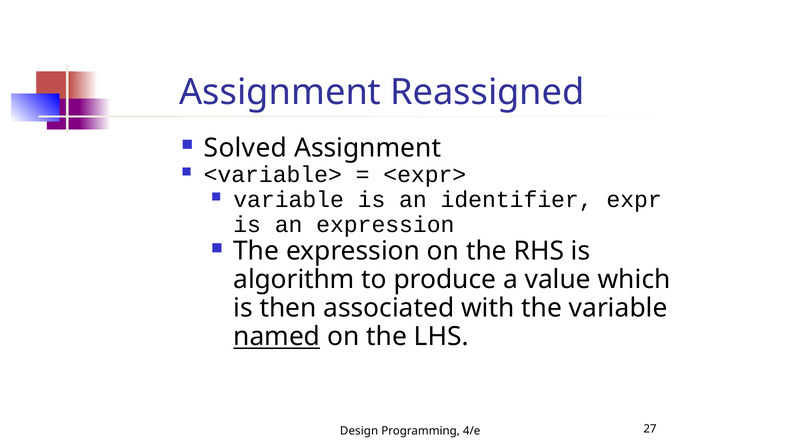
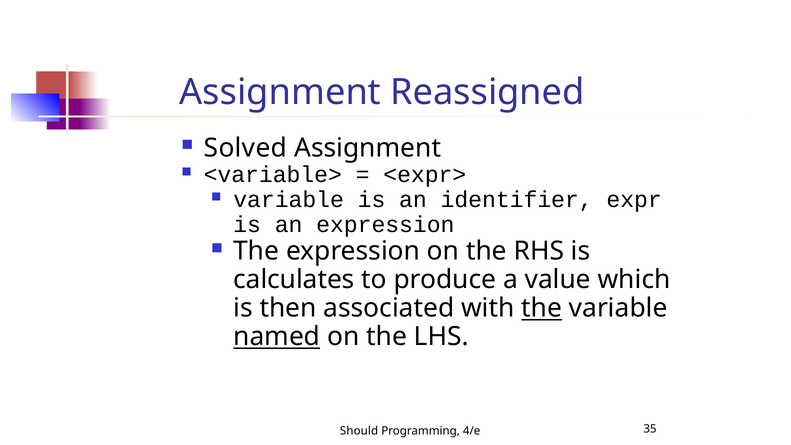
algorithm: algorithm -> calculates
the at (542, 308) underline: none -> present
Design: Design -> Should
27: 27 -> 35
